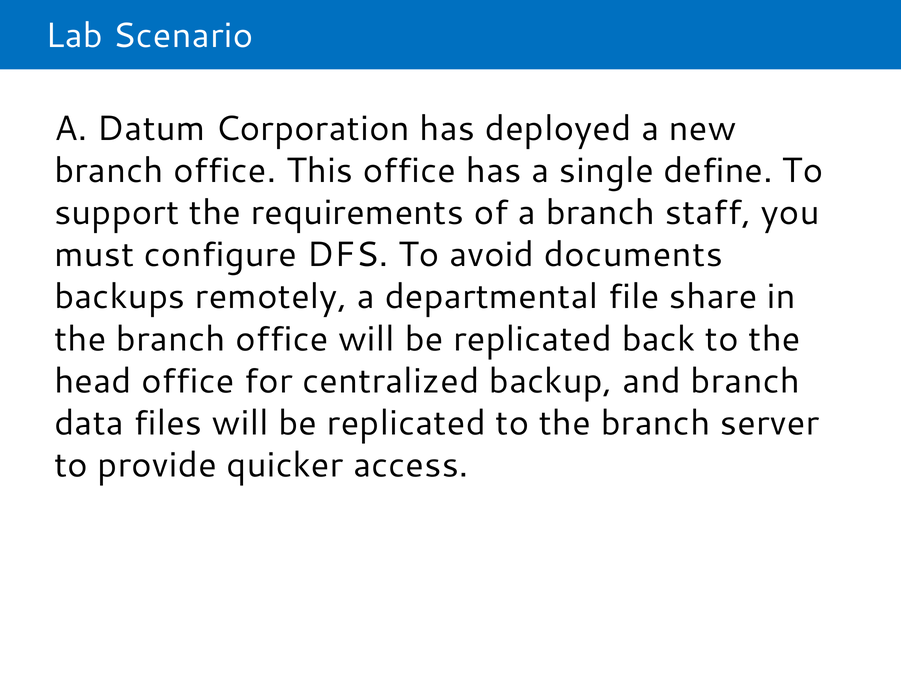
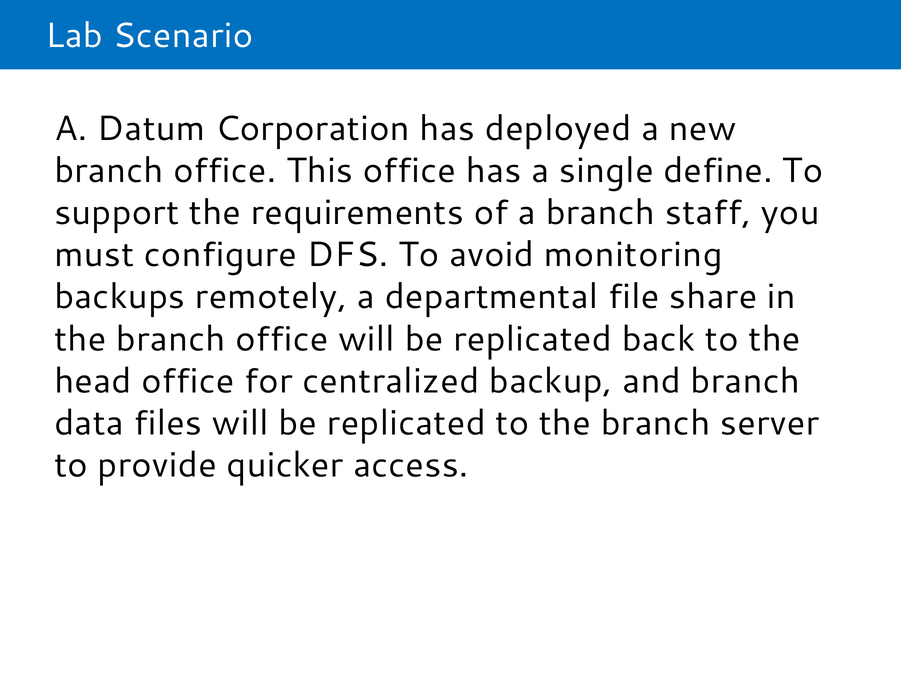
documents: documents -> monitoring
